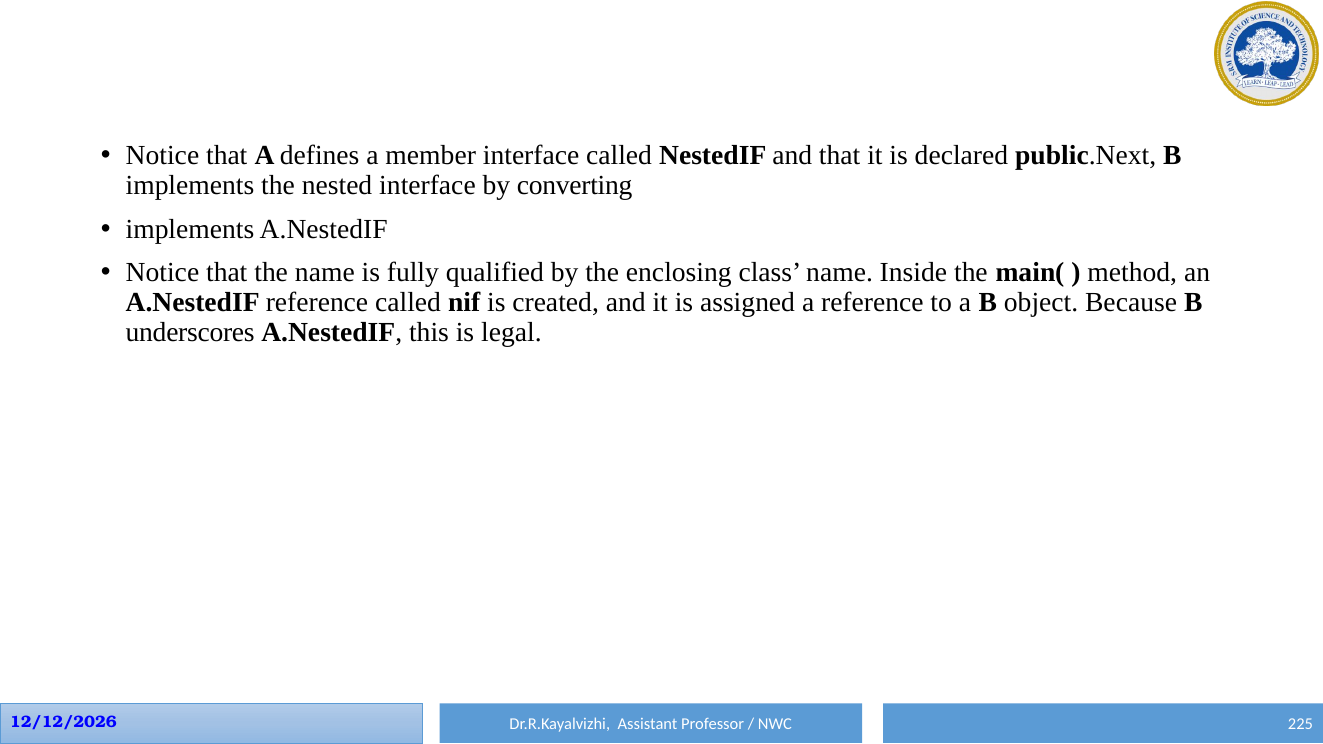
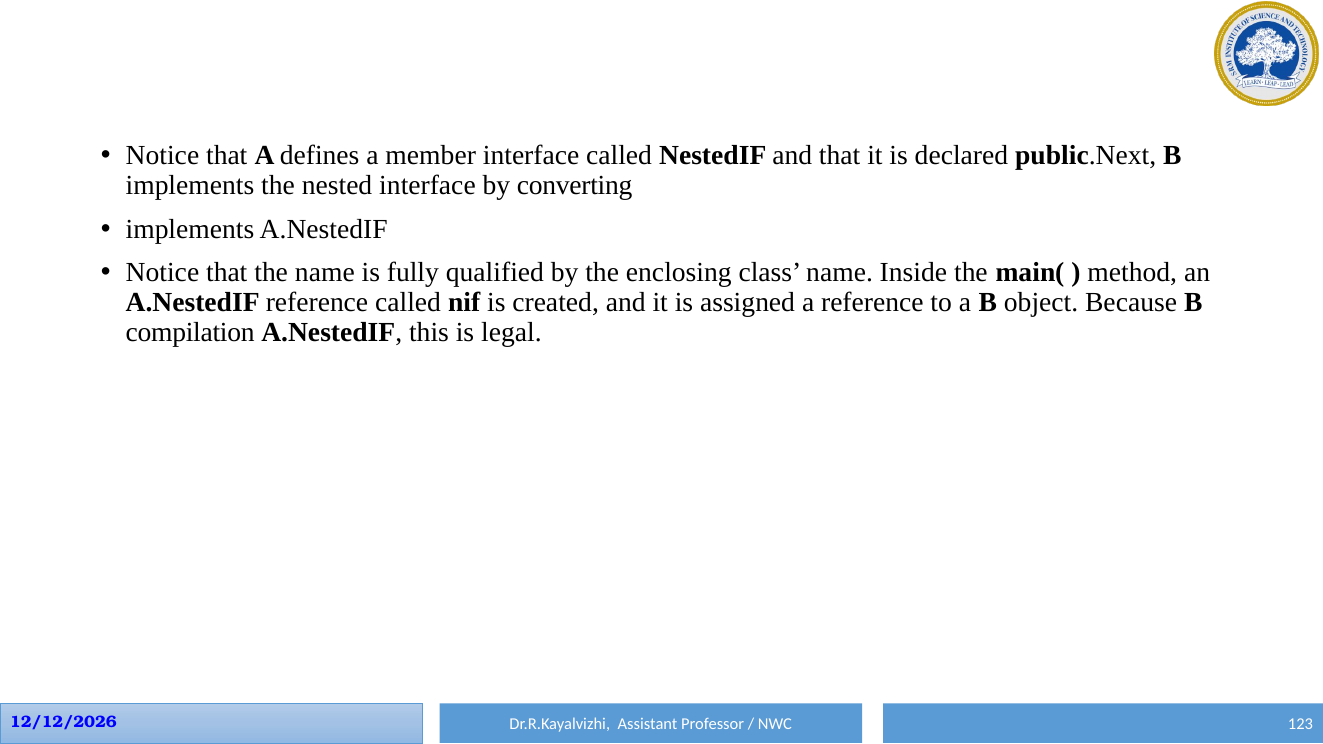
underscores: underscores -> compilation
225: 225 -> 123
